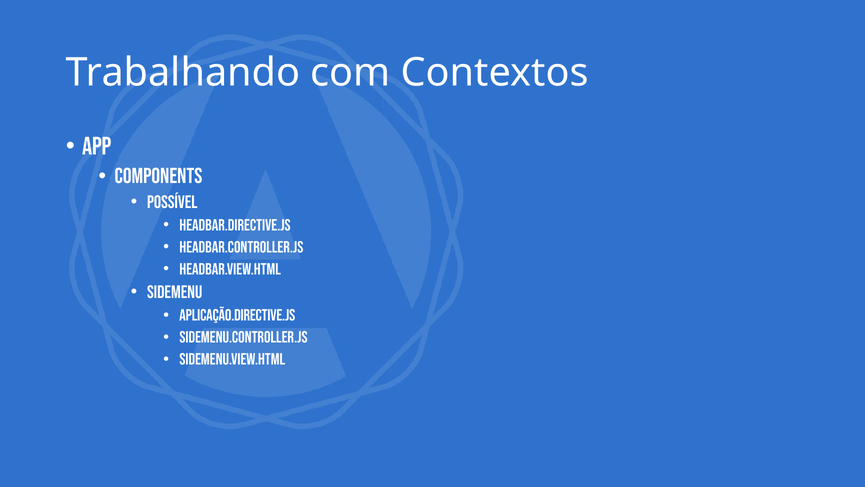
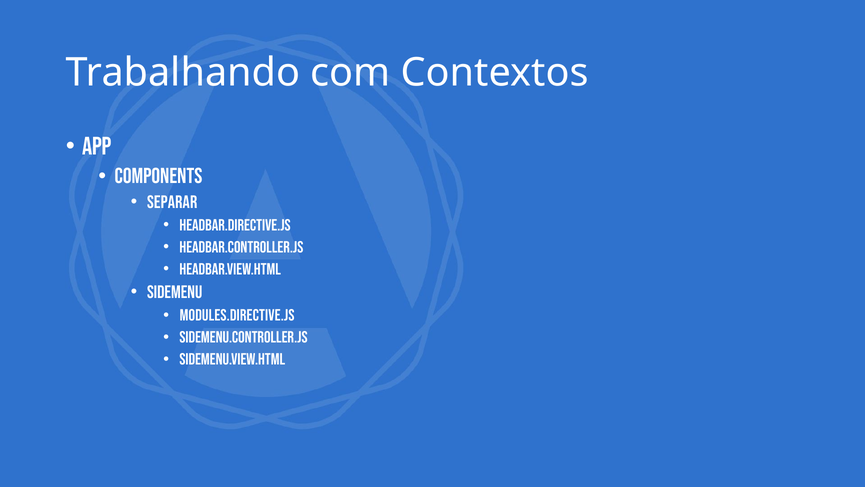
Possível: Possível -> Separar
Aplicação.directive.js: Aplicação.directive.js -> Modules.directive.js
